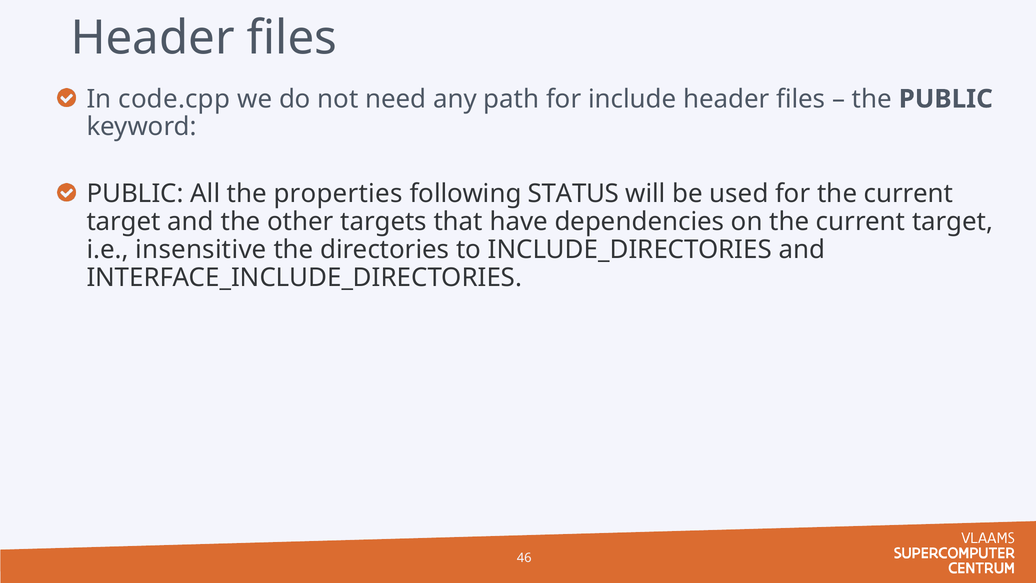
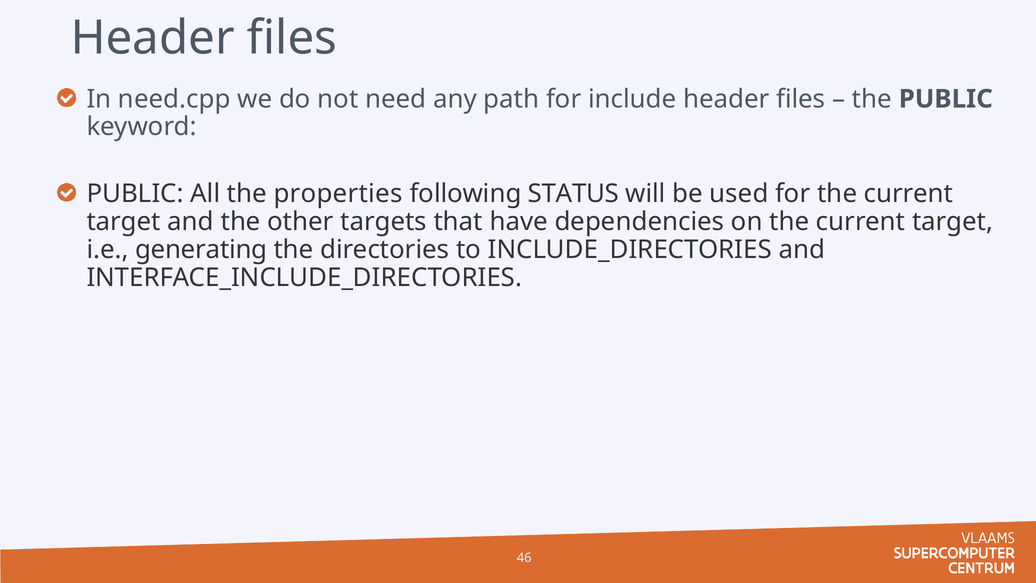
code.cpp: code.cpp -> need.cpp
insensitive: insensitive -> generating
